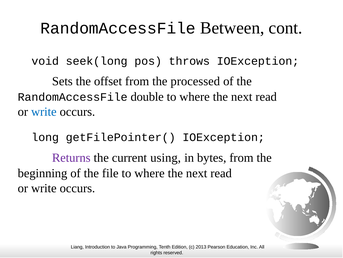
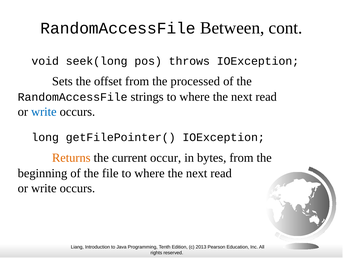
double: double -> strings
Returns colour: purple -> orange
using: using -> occur
